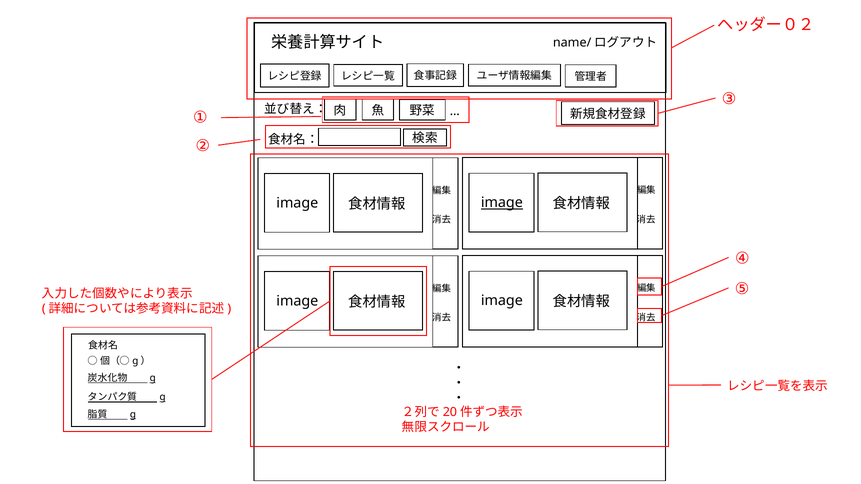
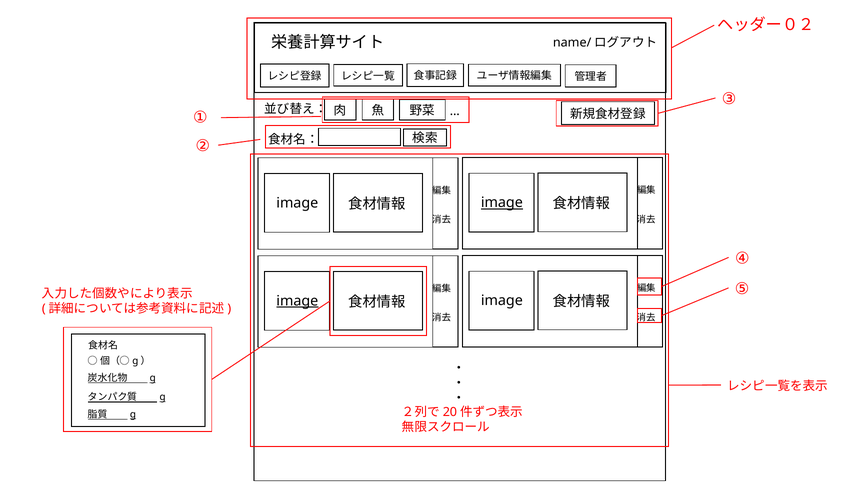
image at (297, 301) underline: none -> present
